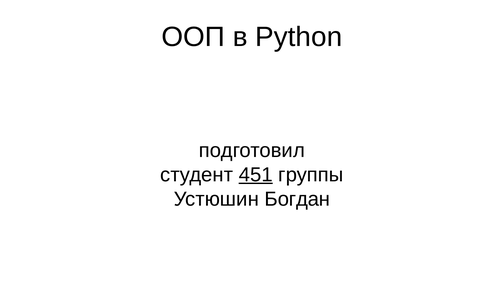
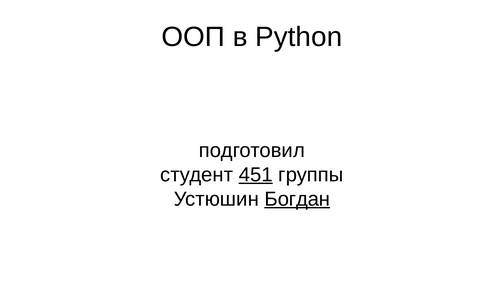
Богдан underline: none -> present
